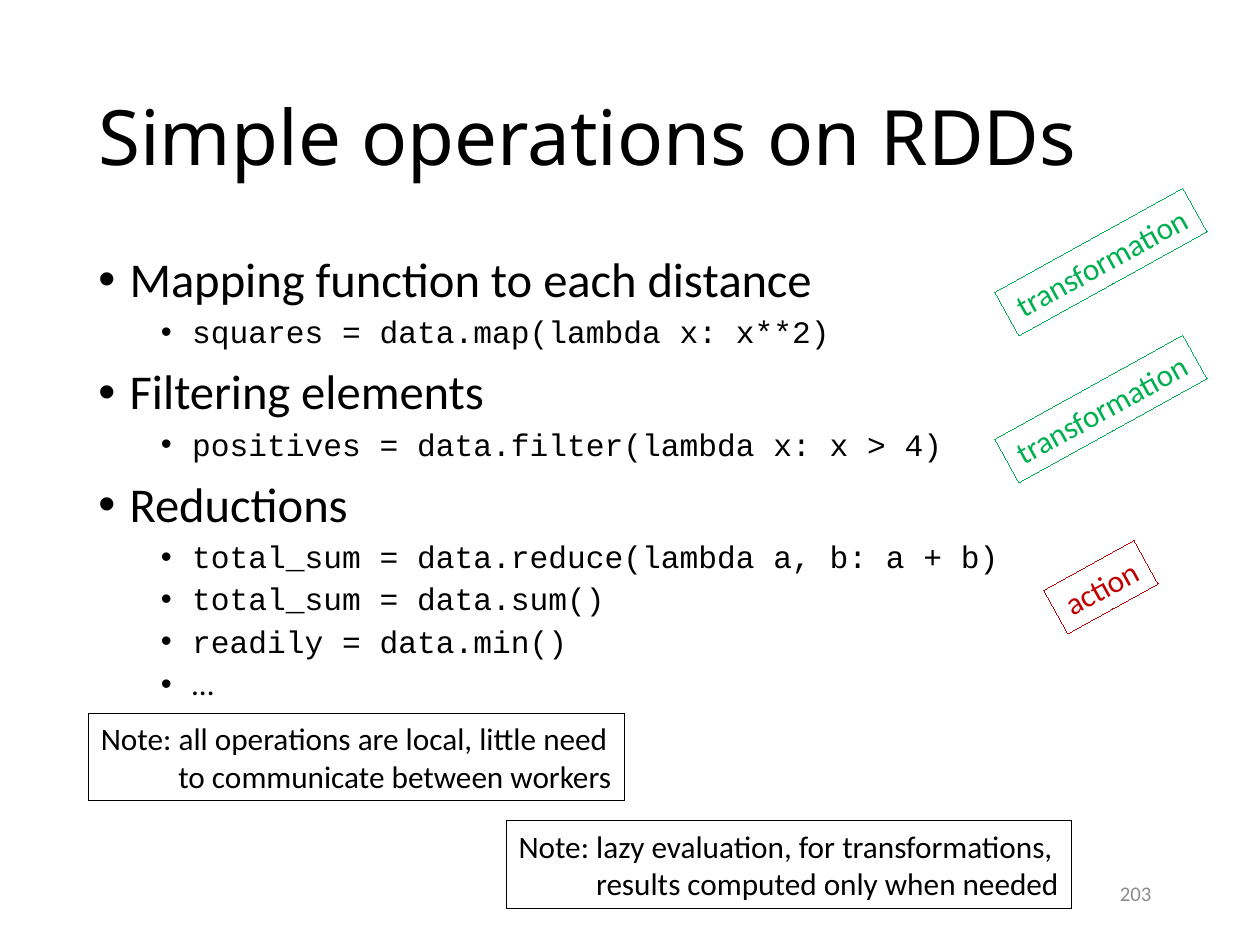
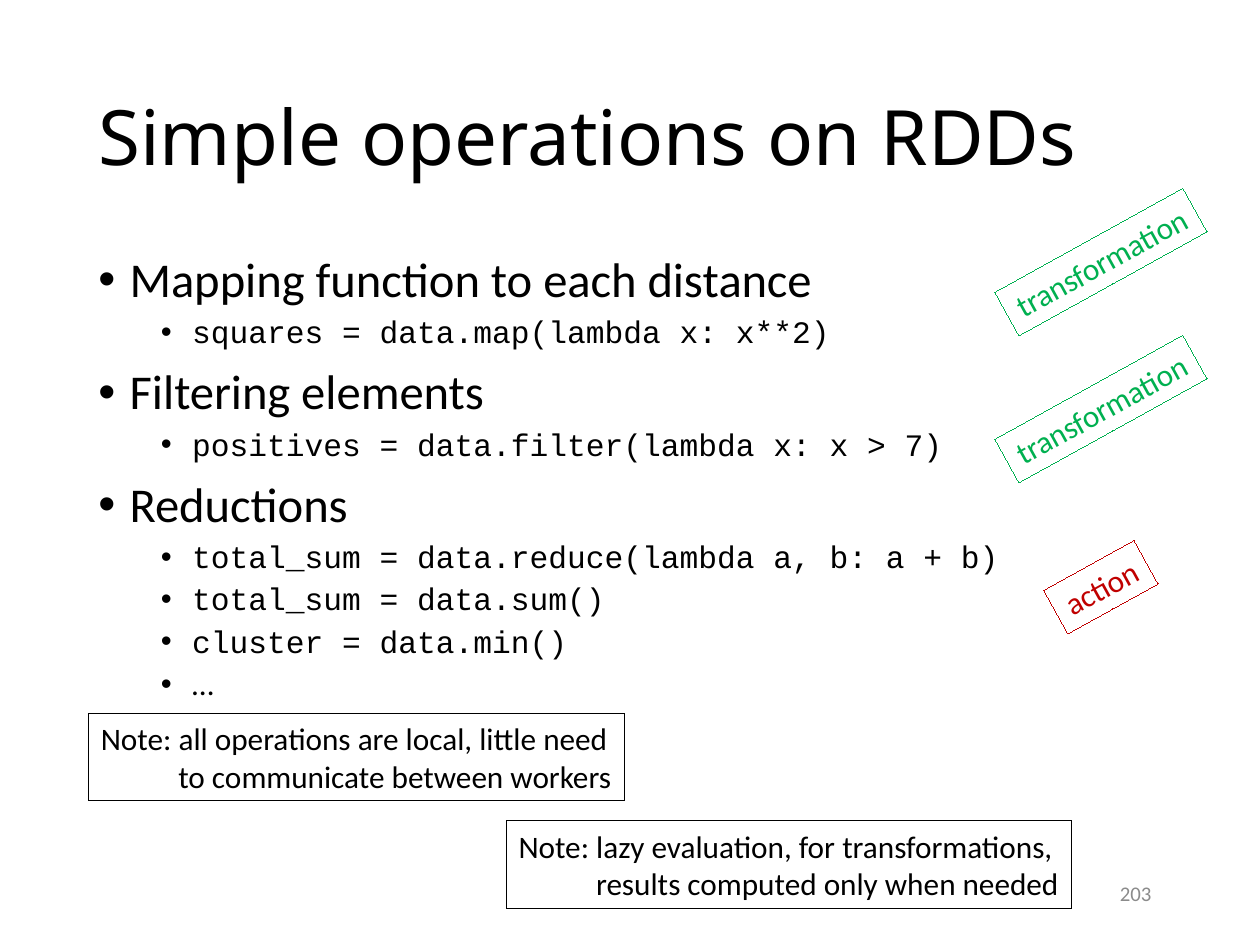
4: 4 -> 7
readily: readily -> cluster
